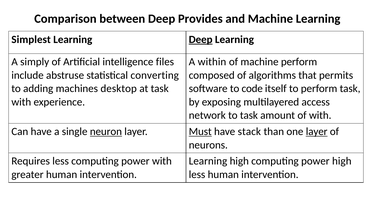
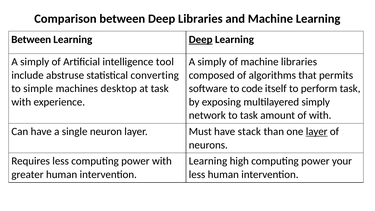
Deep Provides: Provides -> Libraries
Simplest at (31, 39): Simplest -> Between
files: files -> tool
within at (212, 62): within -> simply
machine perform: perform -> libraries
adding: adding -> simple
multilayered access: access -> simply
neuron underline: present -> none
Must underline: present -> none
power high: high -> your
